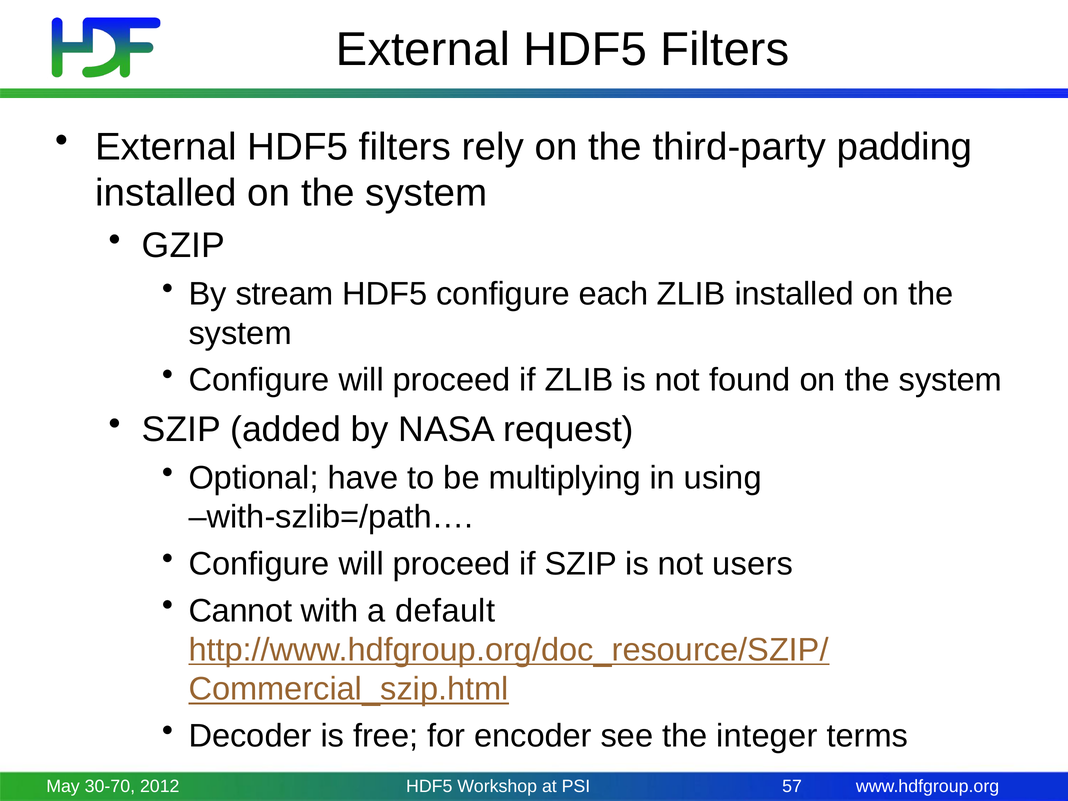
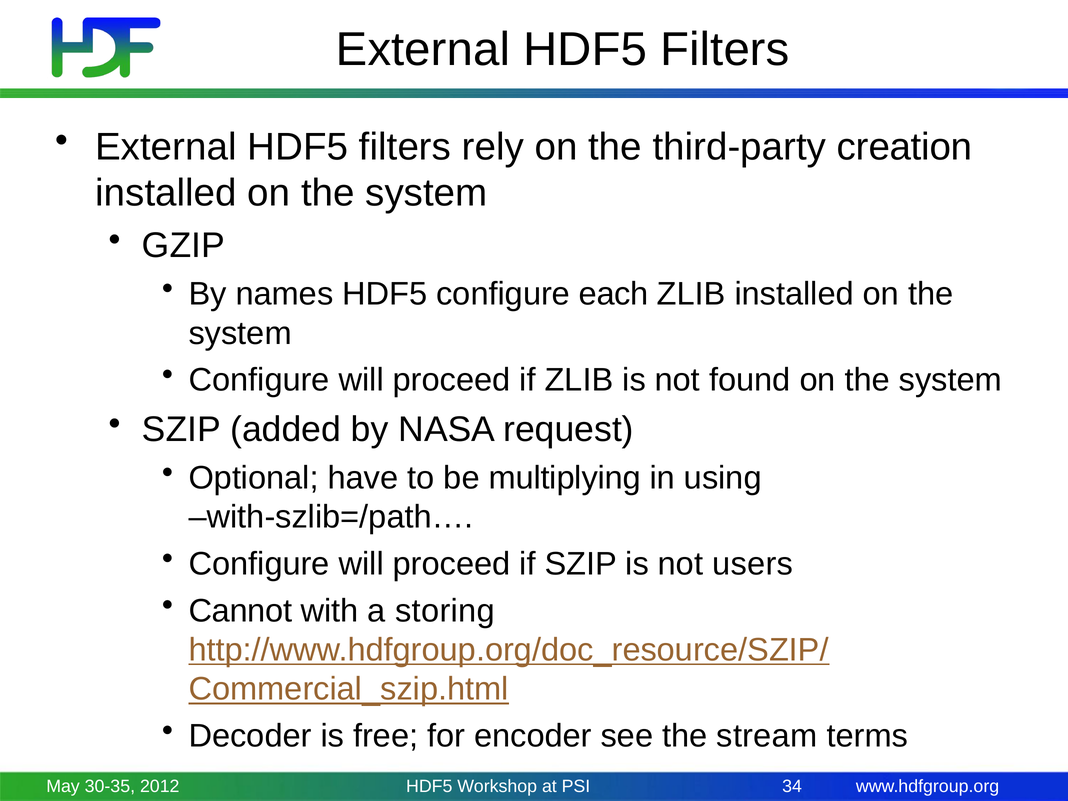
padding: padding -> creation
stream: stream -> names
default: default -> storing
integer: integer -> stream
30-70: 30-70 -> 30-35
57: 57 -> 34
